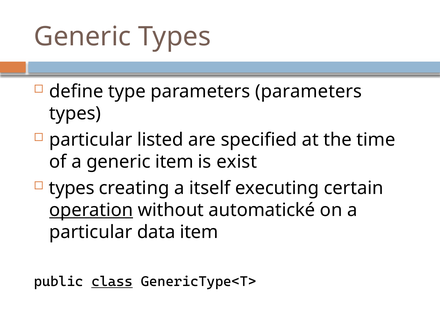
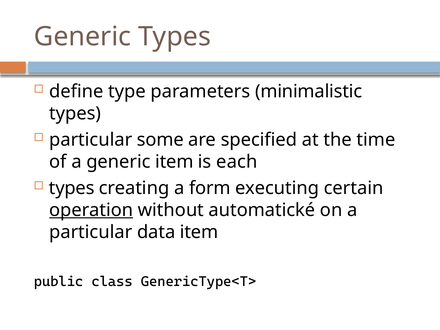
parameters parameters: parameters -> minimalistic
listed: listed -> some
exist: exist -> each
itself: itself -> form
class underline: present -> none
